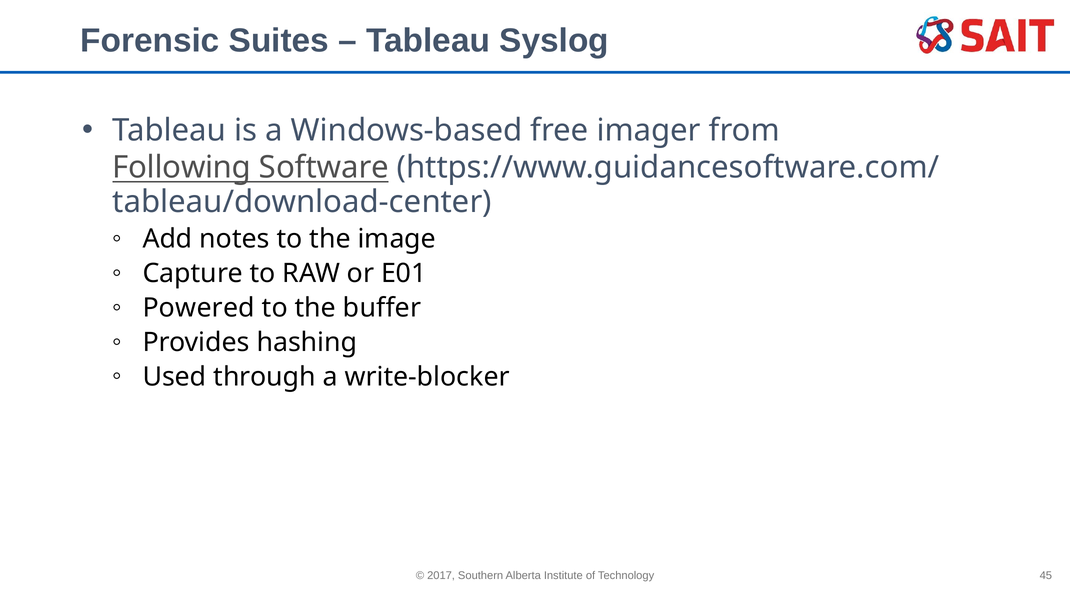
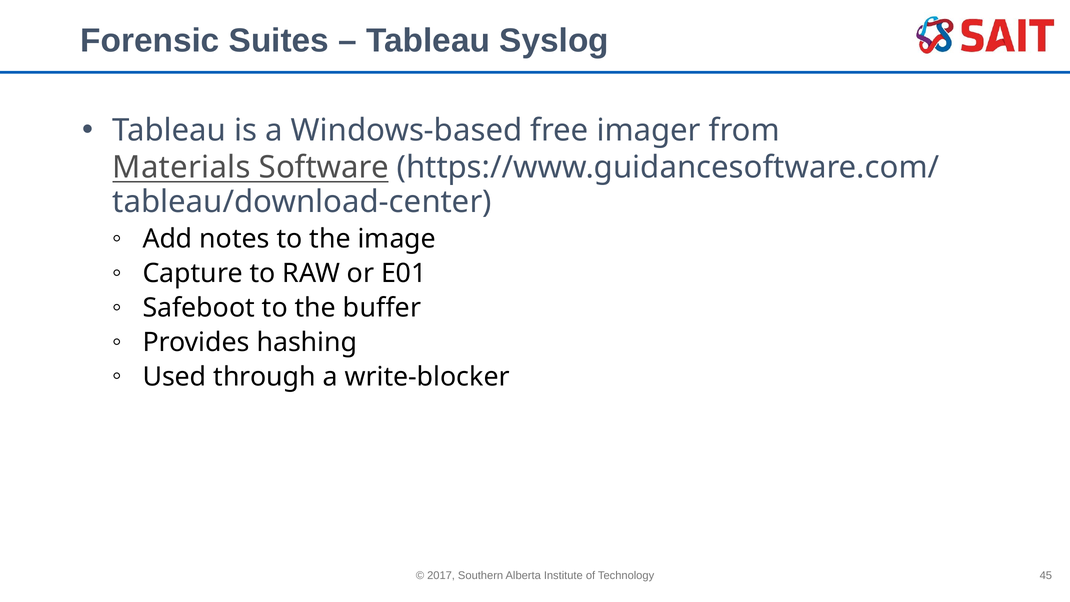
Following: Following -> Materials
Powered: Powered -> Safeboot
